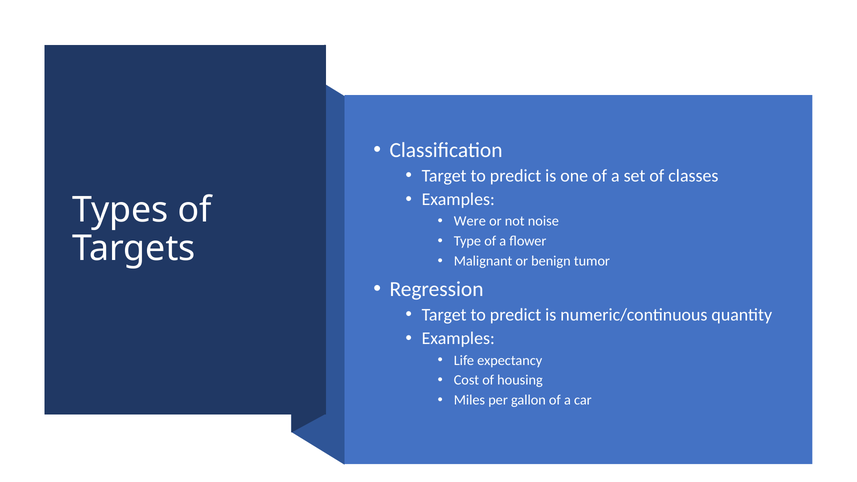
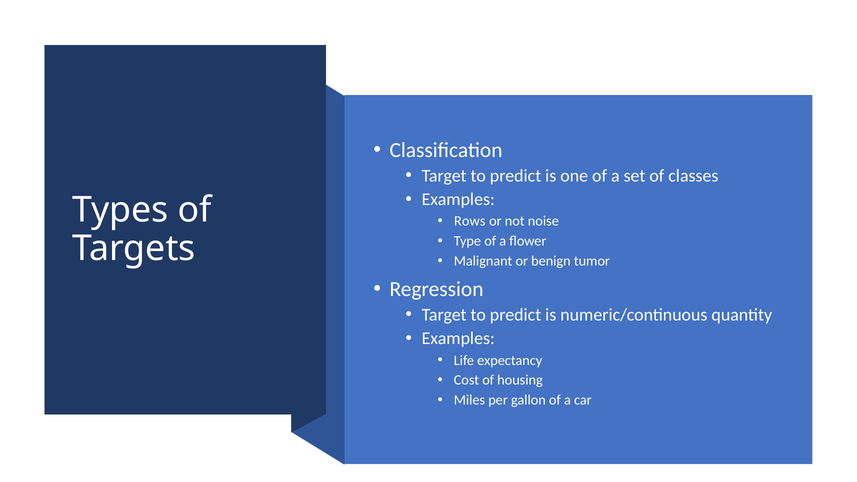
Were: Were -> Rows
